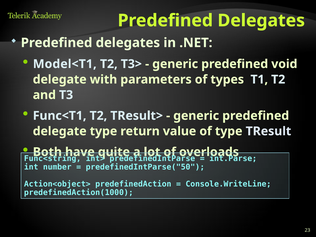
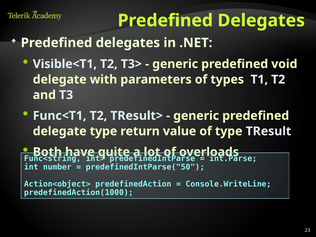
Model<T1: Model<T1 -> Visible<T1
